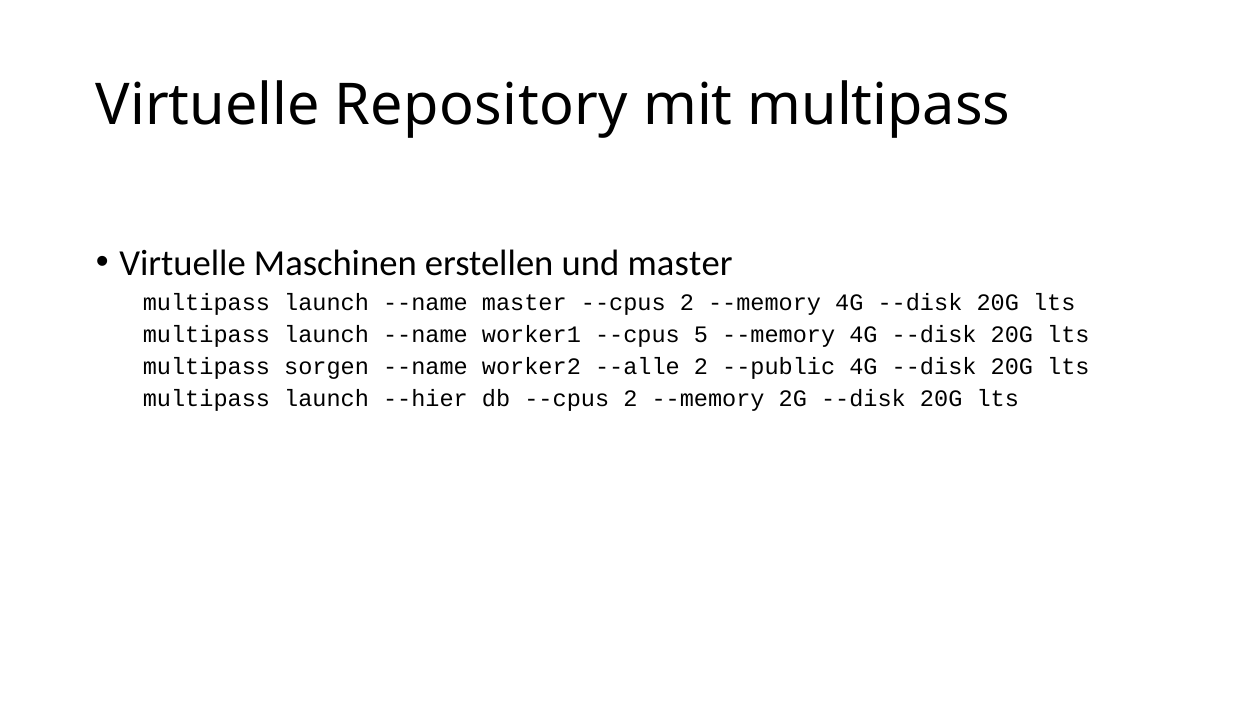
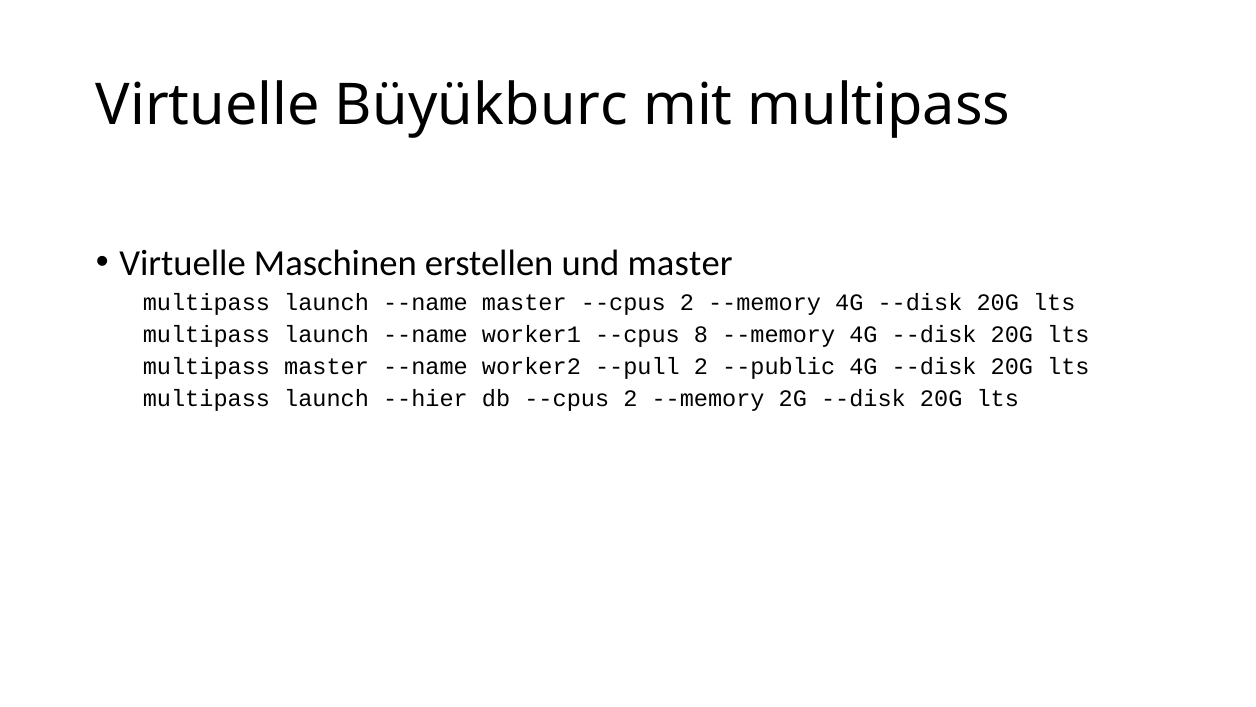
Repository: Repository -> Büyükburc
5: 5 -> 8
multipass sorgen: sorgen -> master
--alle: --alle -> --pull
